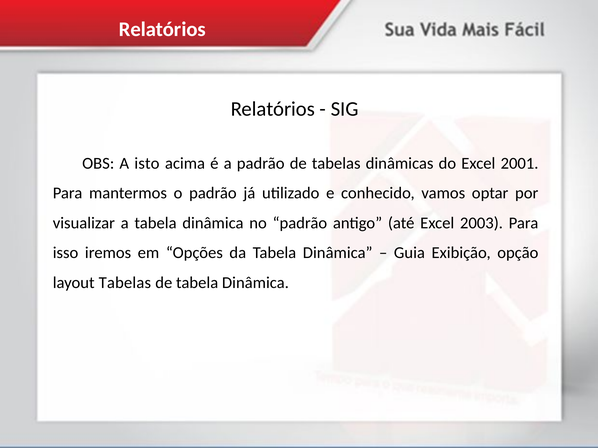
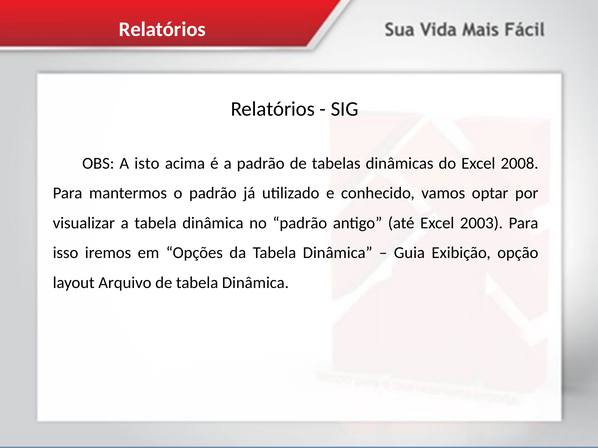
2001: 2001 -> 2008
layout Tabelas: Tabelas -> Arquivo
